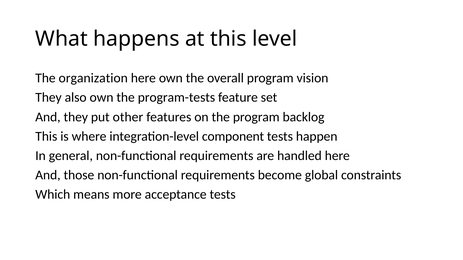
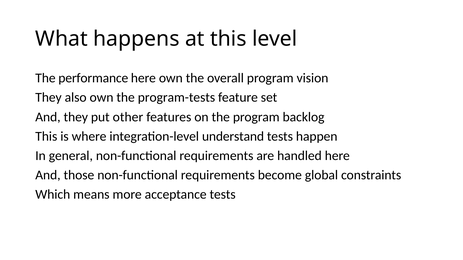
organization: organization -> performance
component: component -> understand
